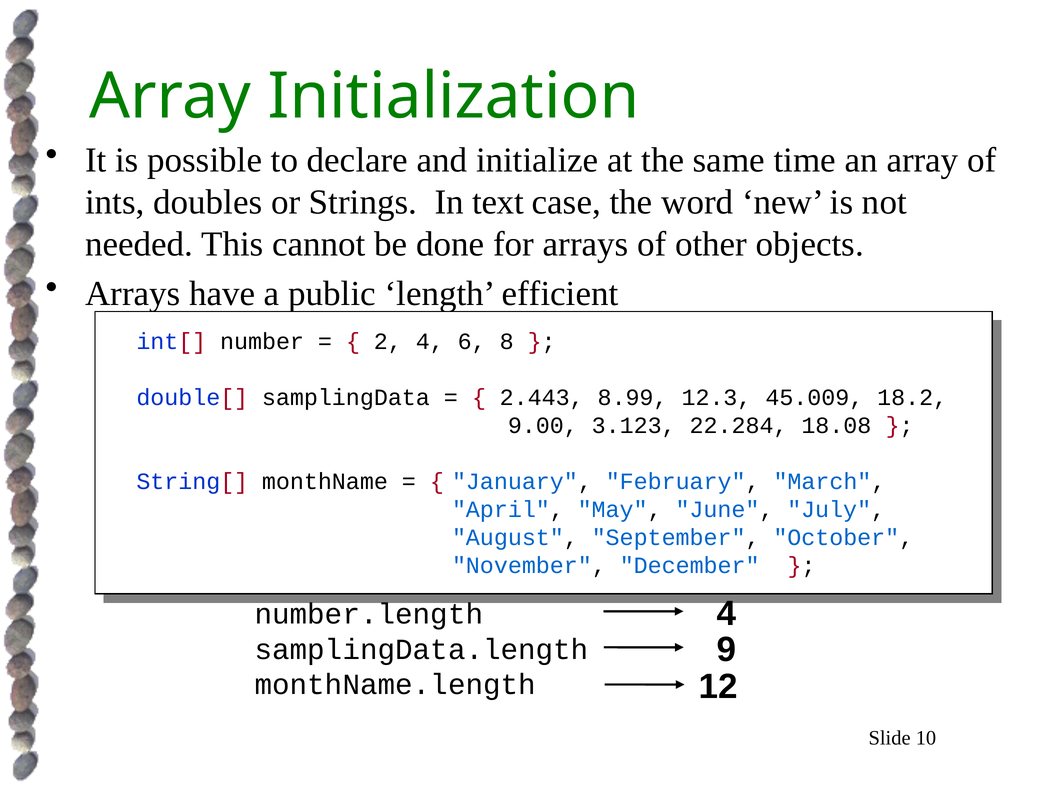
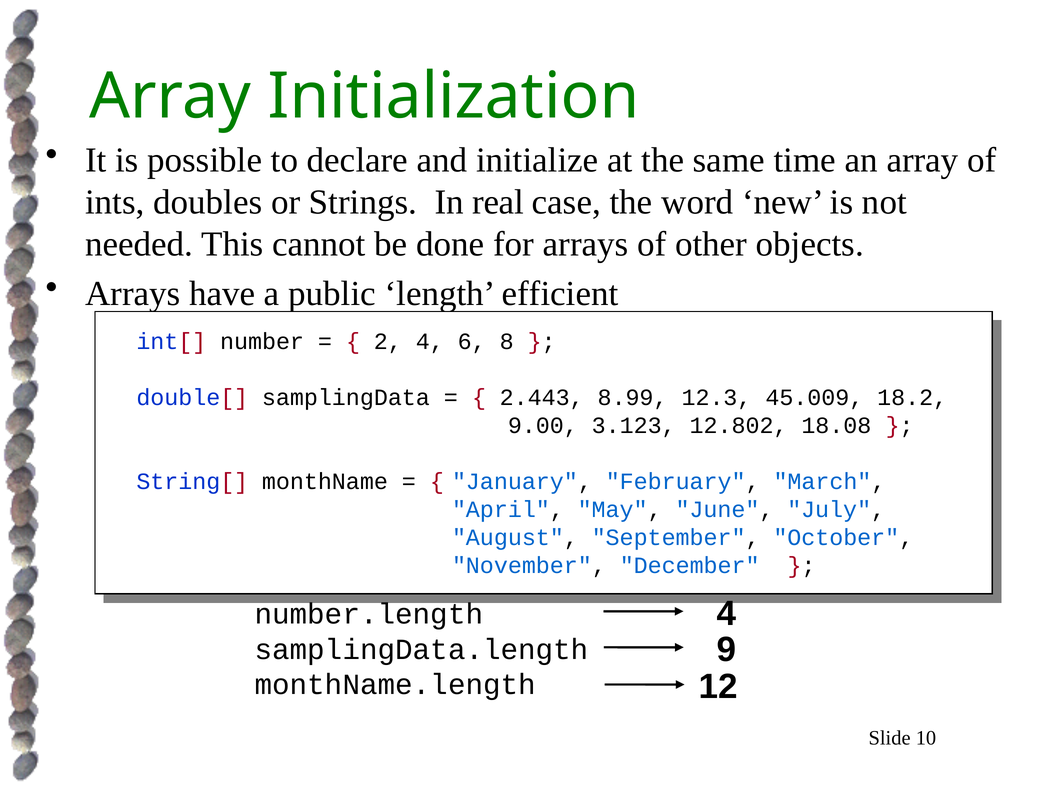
text: text -> real
22.284: 22.284 -> 12.802
